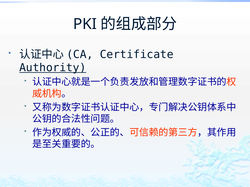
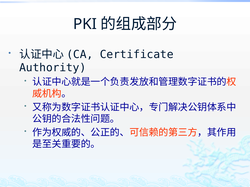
Authority underline: present -> none
